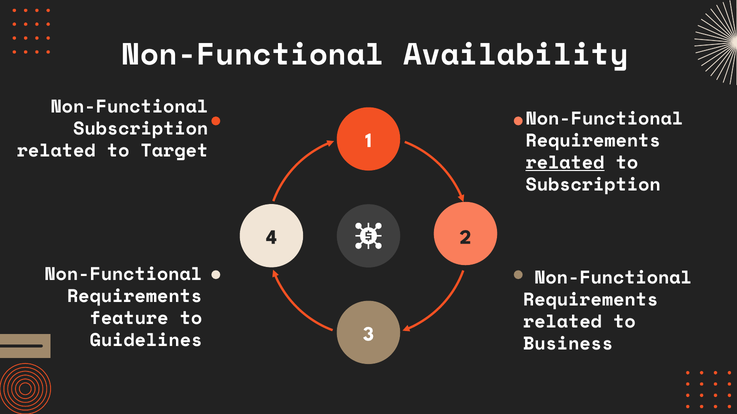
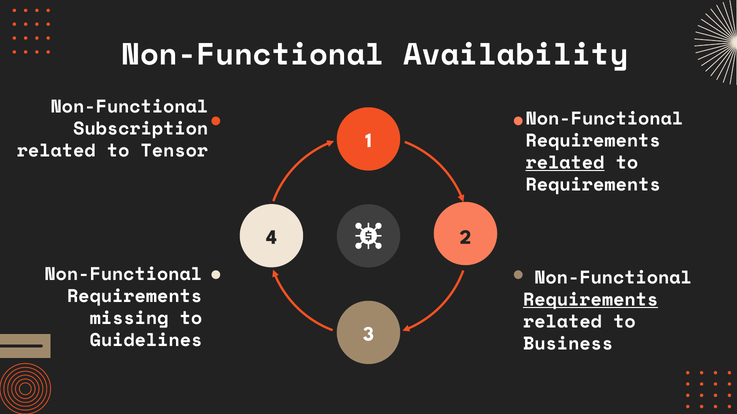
Target: Target -> Tensor
Subscription at (593, 185): Subscription -> Requirements
Requirements at (591, 300) underline: none -> present
feature: feature -> missing
